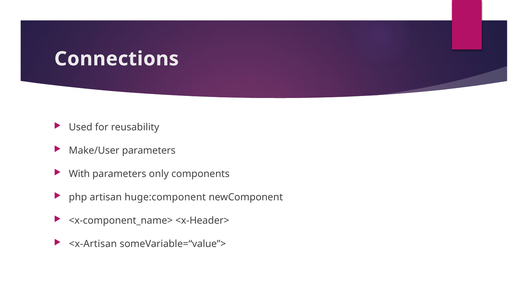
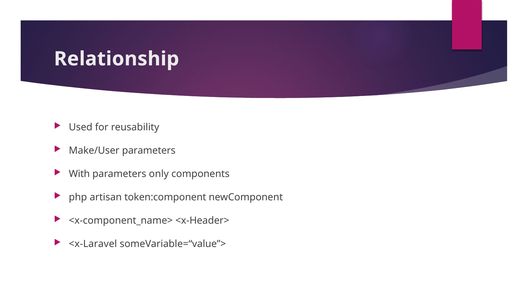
Connections: Connections -> Relationship
huge:component: huge:component -> token:component
<x-Artisan: <x-Artisan -> <x-Laravel
